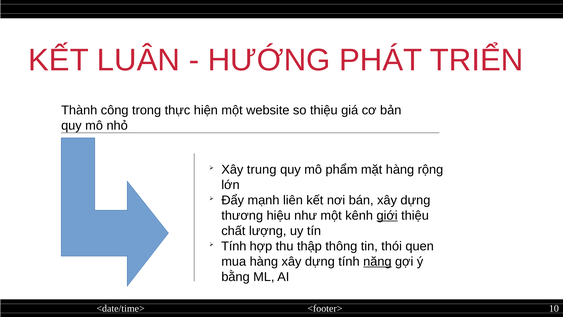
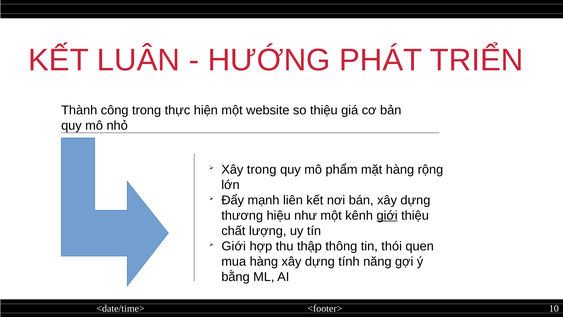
Xây trung: trung -> trong
Tính at (234, 246): Tính -> Giới
năng underline: present -> none
